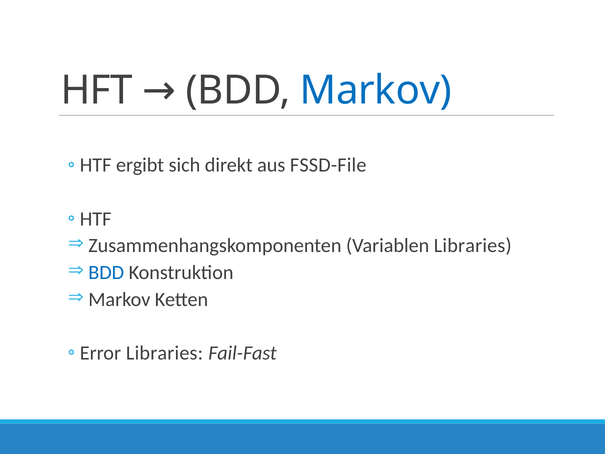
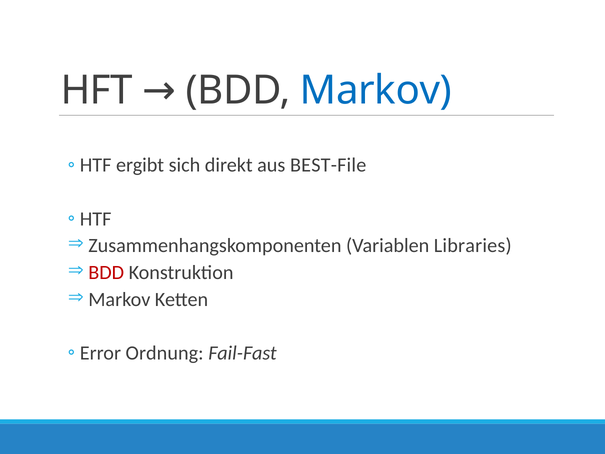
FSSD-File: FSSD-File -> BEST-File
BDD at (106, 272) colour: blue -> red
Libraries at (165, 353): Libraries -> Ordnung
